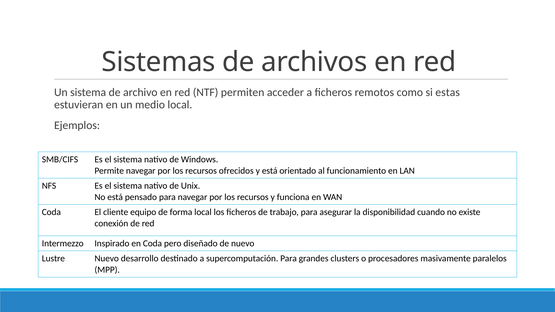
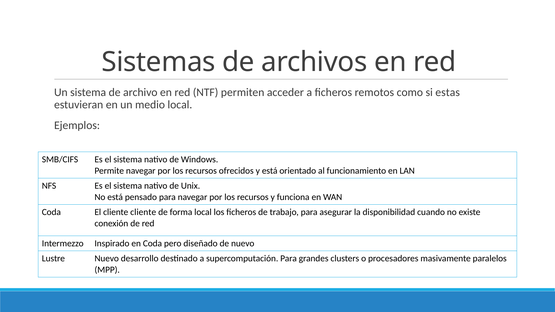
cliente equipo: equipo -> cliente
